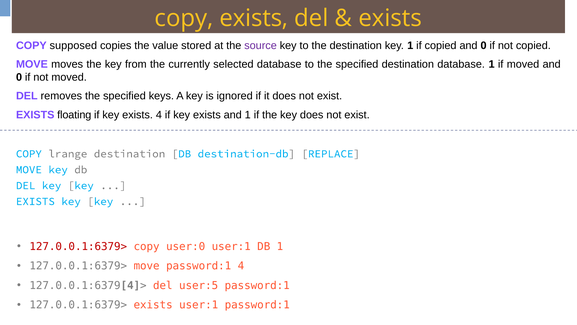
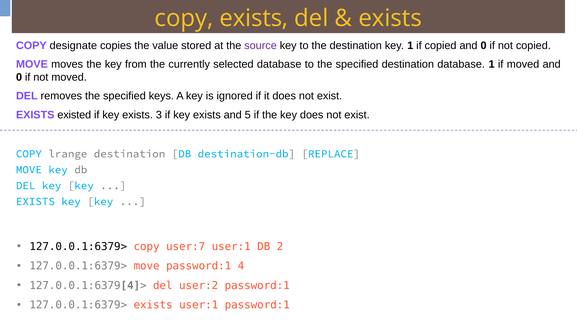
supposed: supposed -> designate
floating: floating -> existed
exists 4: 4 -> 3
and 1: 1 -> 5
127.0.0.1:6379> at (78, 246) colour: red -> black
user:0: user:0 -> user:7
DB 1: 1 -> 2
user:5: user:5 -> user:2
